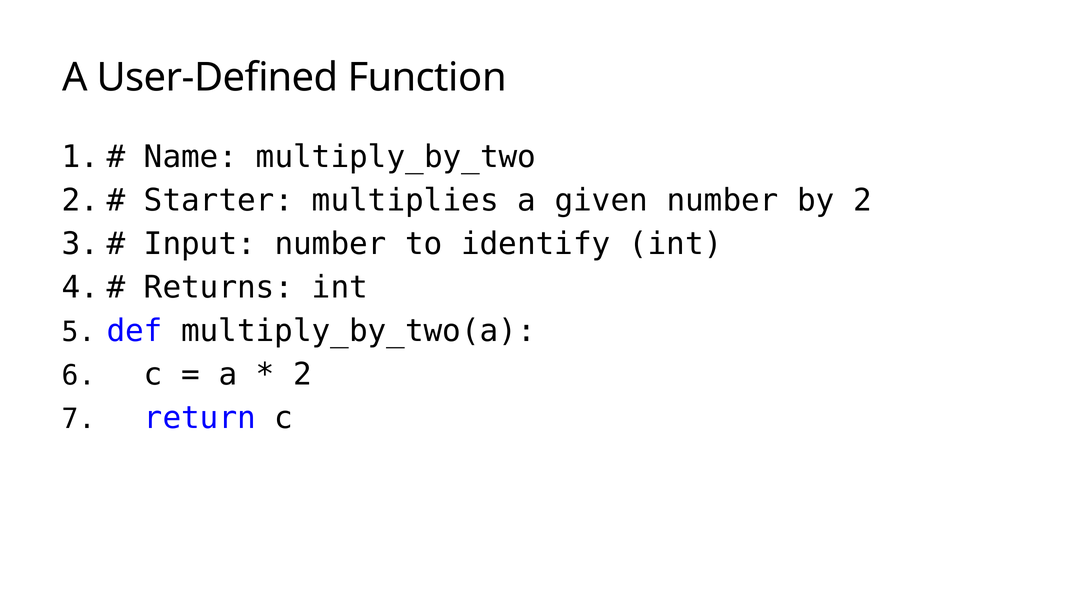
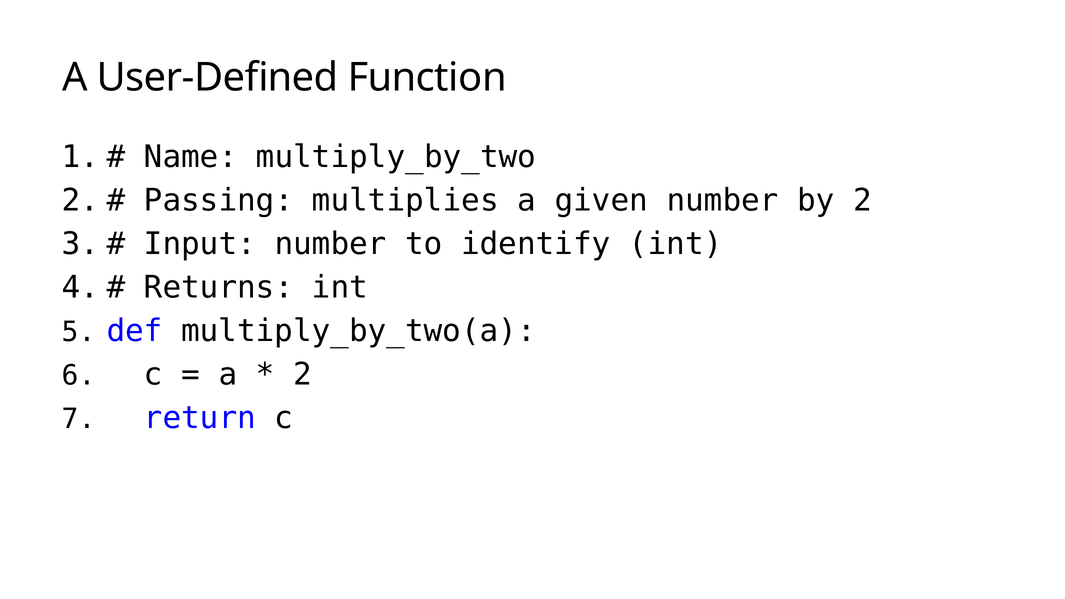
Starter: Starter -> Passing
